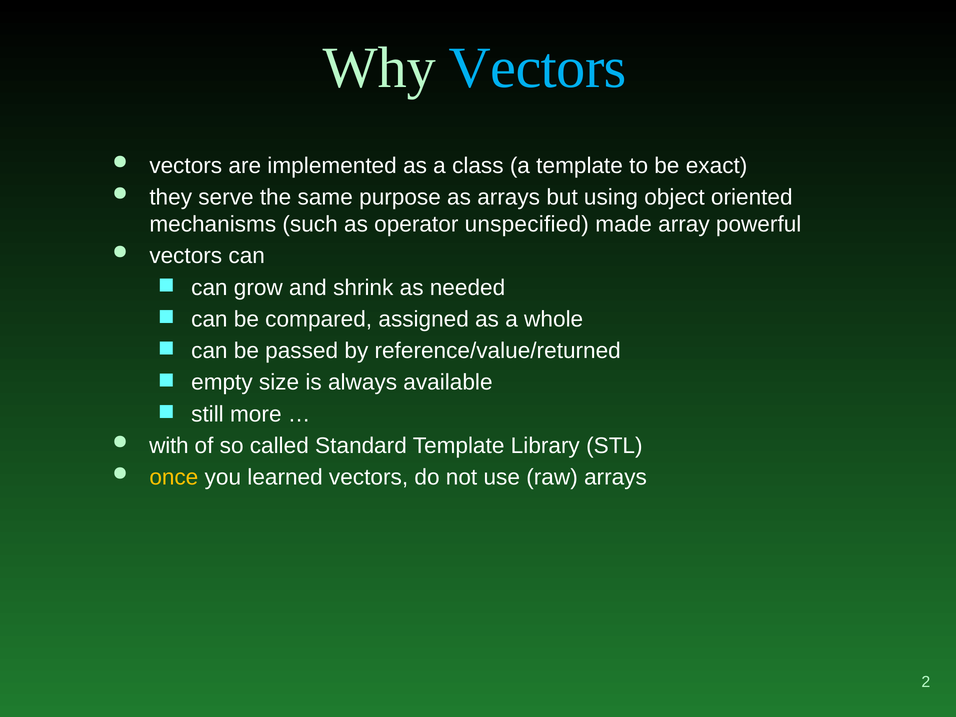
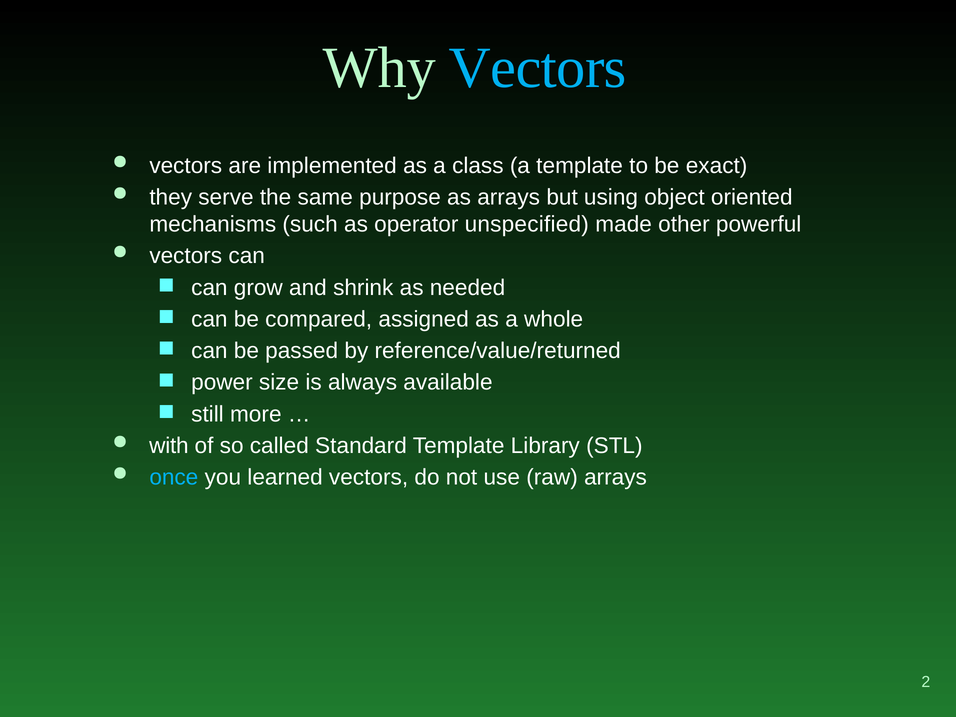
array: array -> other
empty: empty -> power
once colour: yellow -> light blue
